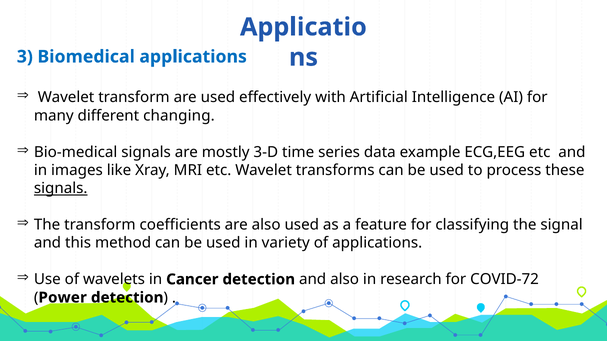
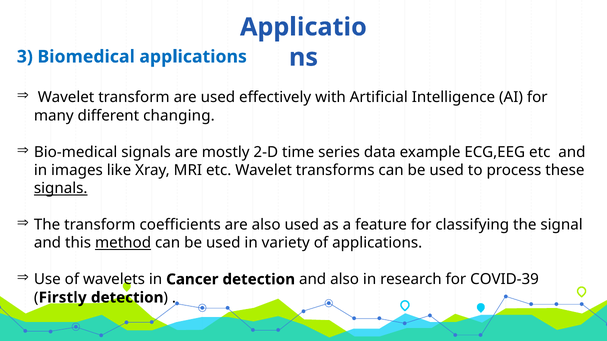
3-D: 3-D -> 2-D
method underline: none -> present
COVID-72: COVID-72 -> COVID-39
Power: Power -> Firstly
